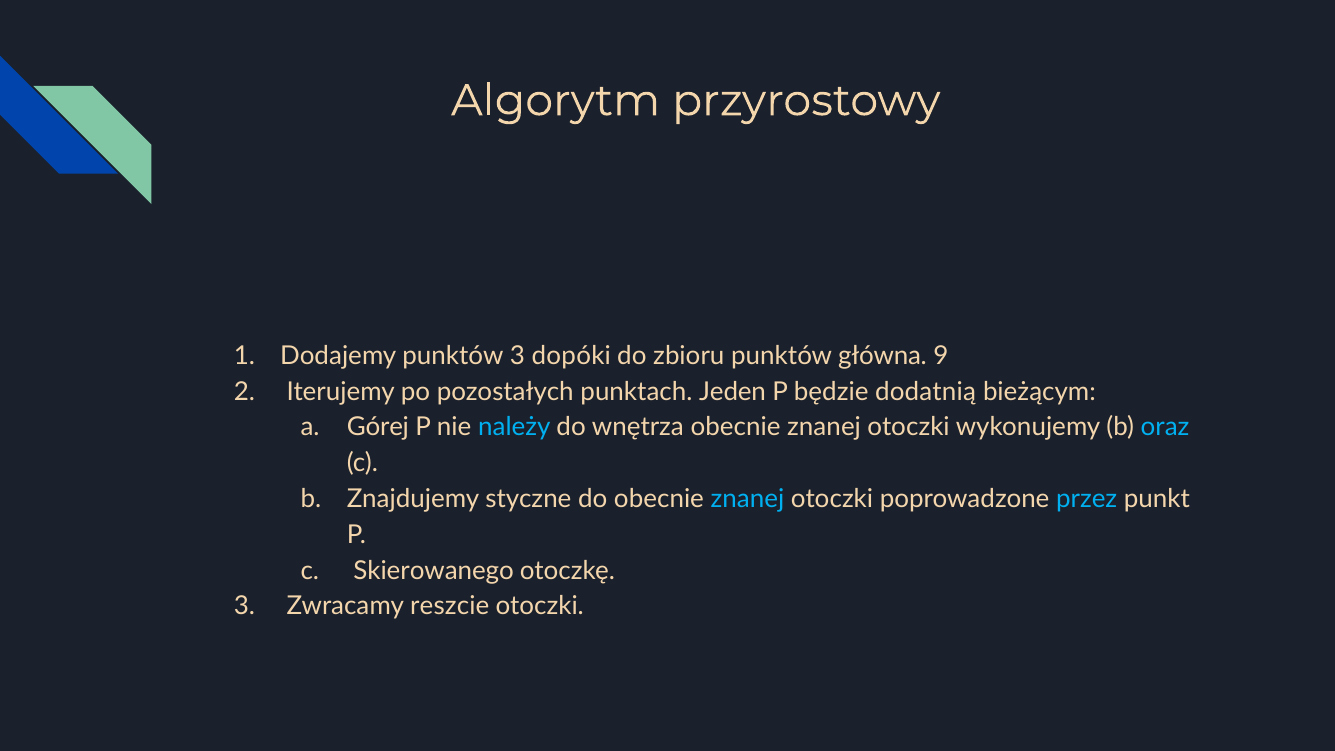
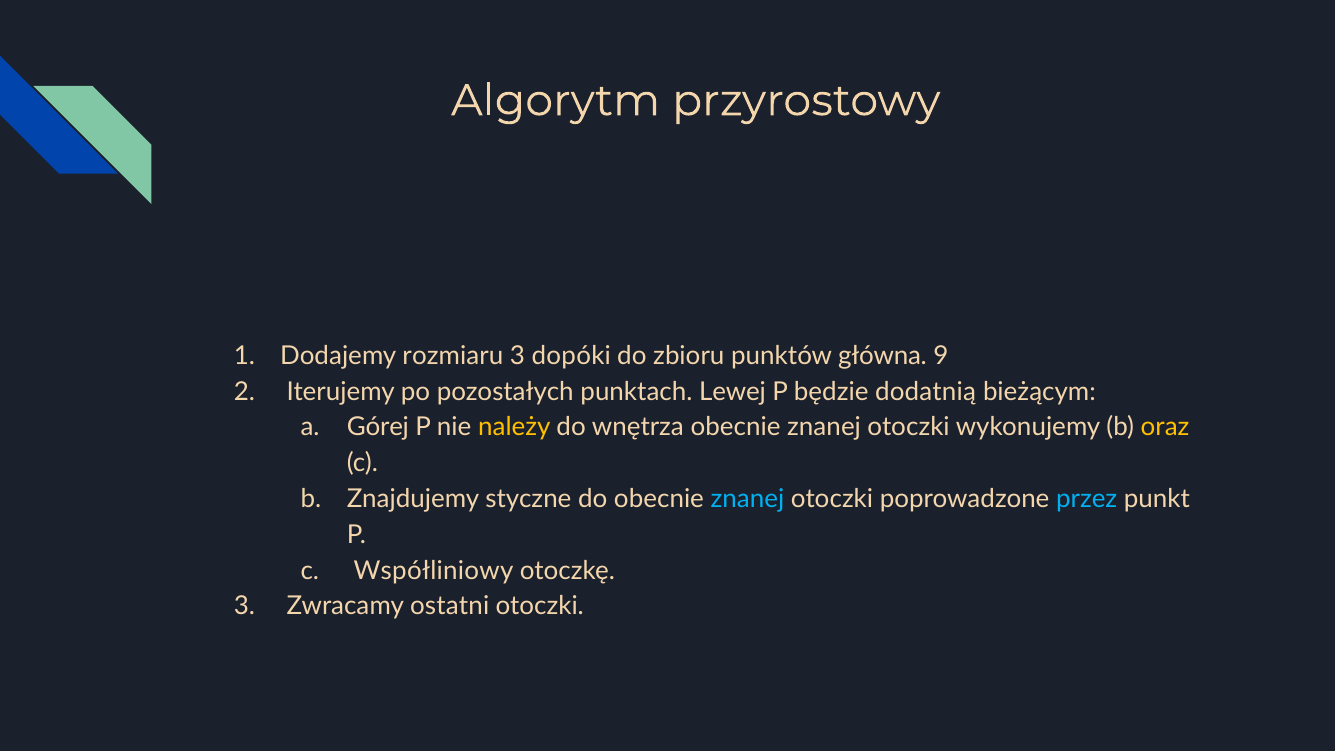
Dodajemy punktów: punktów -> rozmiaru
Jeden: Jeden -> Lewej
należy colour: light blue -> yellow
oraz colour: light blue -> yellow
Skierowanego: Skierowanego -> Współliniowy
reszcie: reszcie -> ostatni
